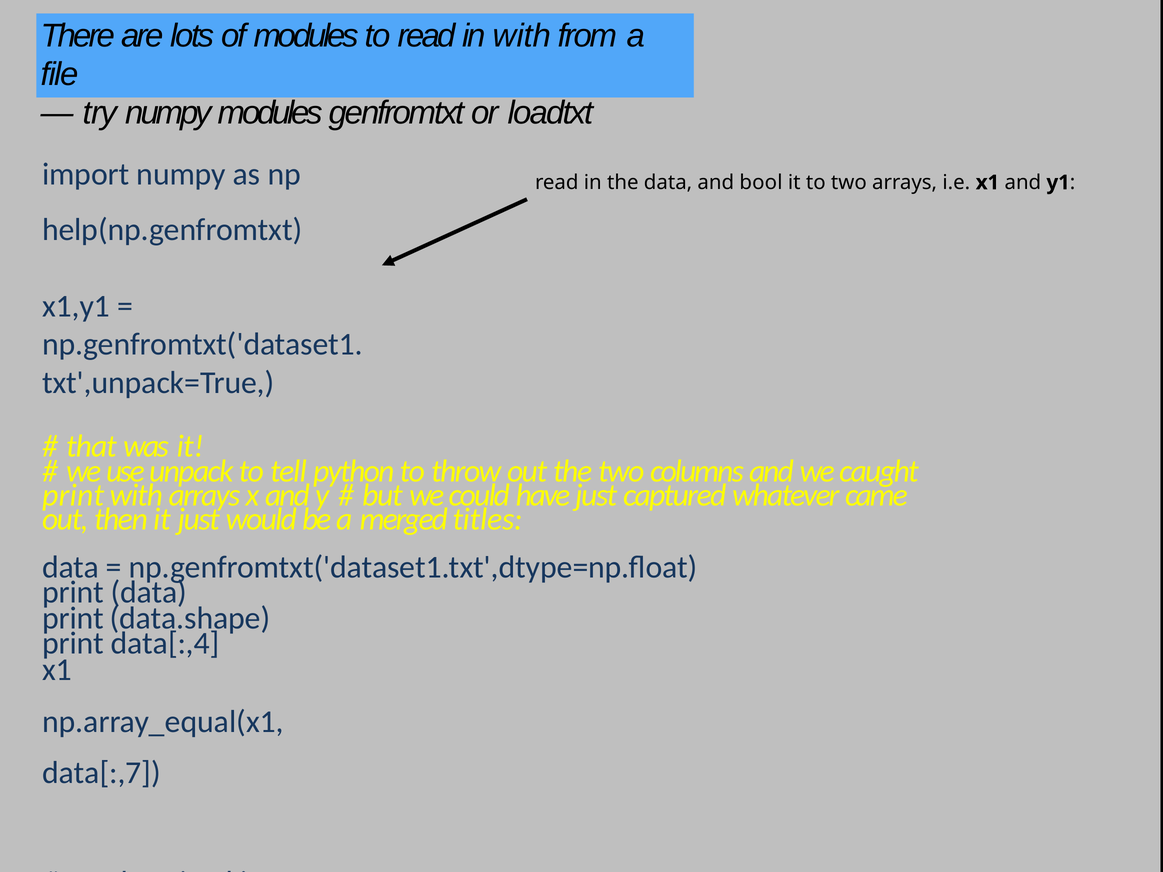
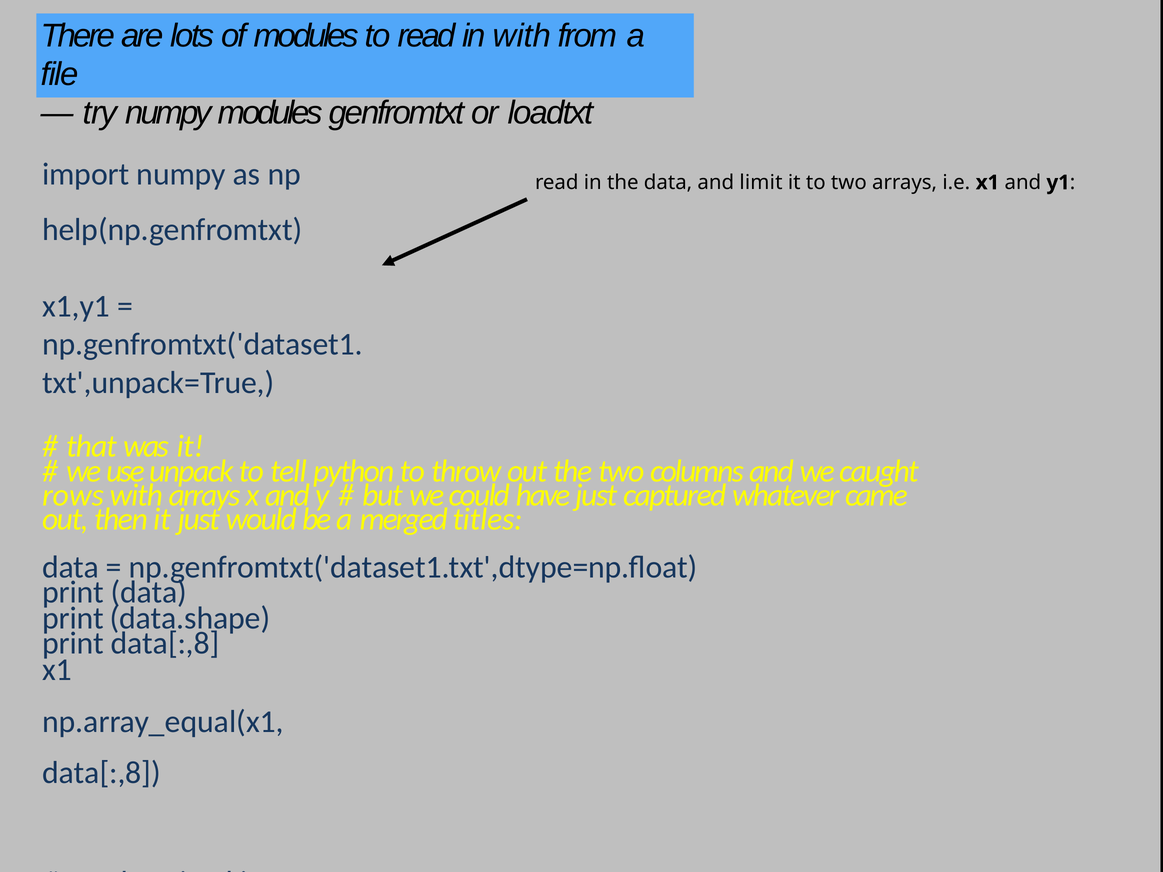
bool: bool -> limit
print at (73, 495): print -> rows
print data[:,4: data[:,4 -> data[:,8
data[:,7 at (101, 773): data[:,7 -> data[:,8
